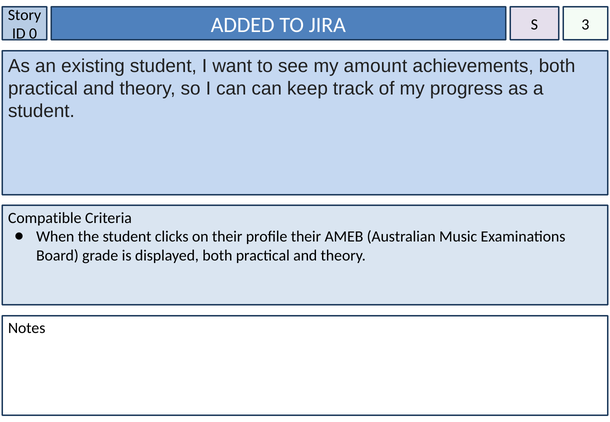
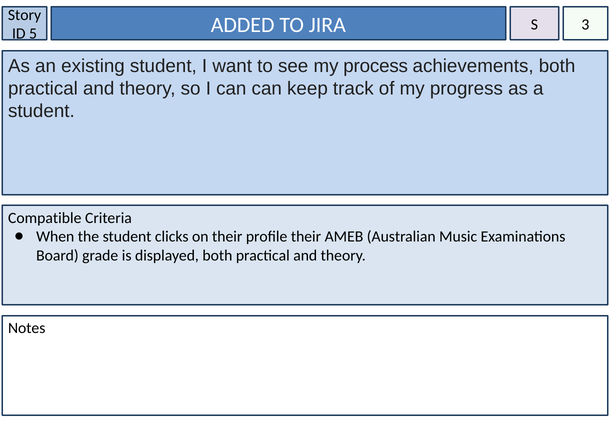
0: 0 -> 5
amount: amount -> process
